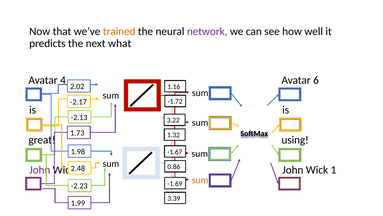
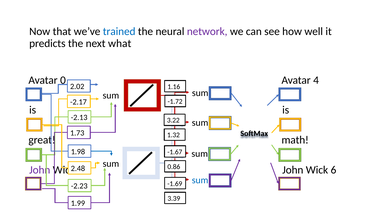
trained colour: orange -> blue
Avatar 4: 4 -> 0
Avatar 6: 6 -> 4
using: using -> math
1: 1 -> 6
sum at (200, 180) colour: orange -> blue
